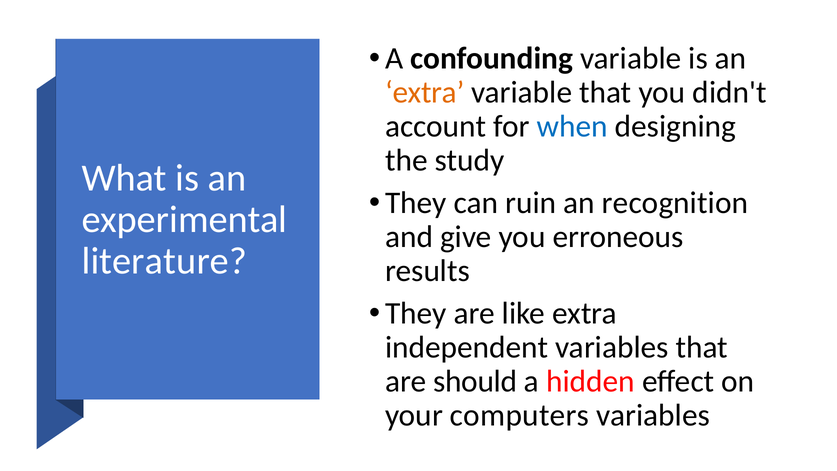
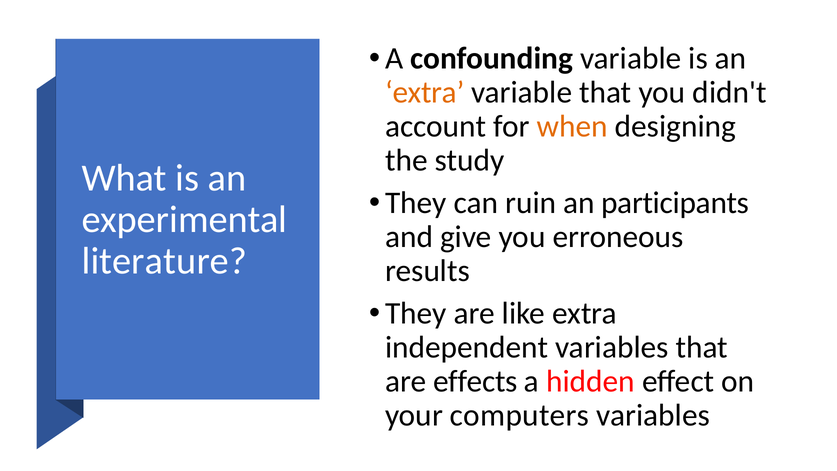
when colour: blue -> orange
recognition: recognition -> participants
should: should -> effects
